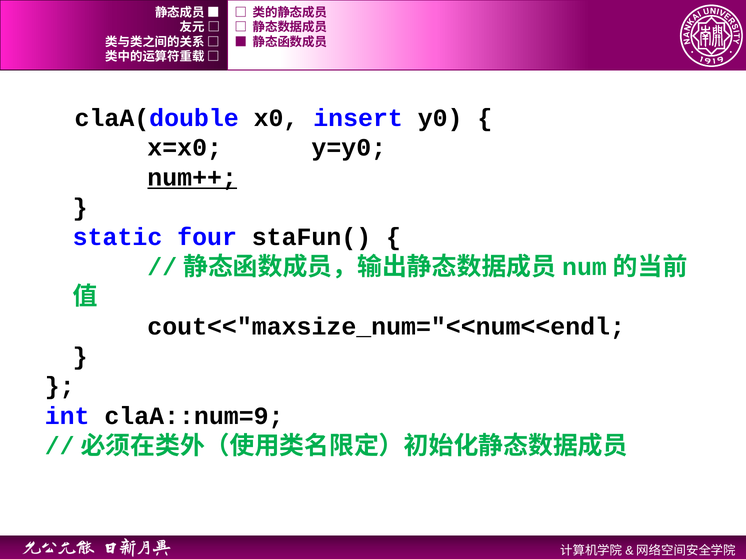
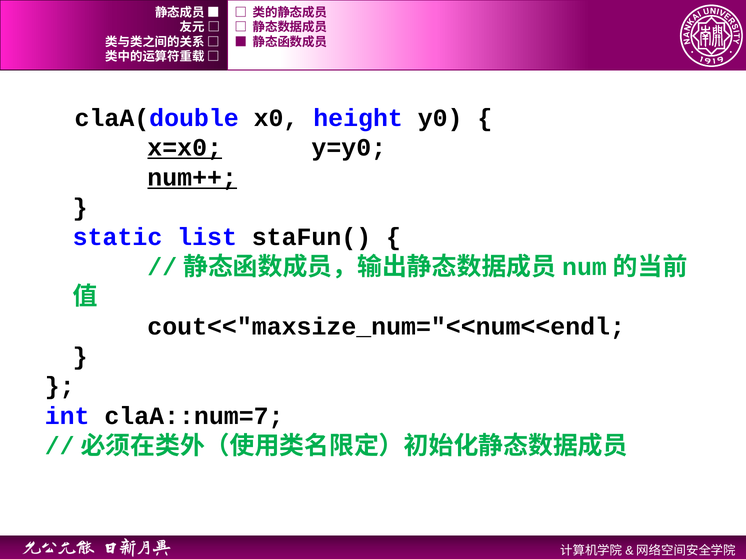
insert: insert -> height
x=x0 underline: none -> present
four: four -> list
claA::num=9: claA::num=9 -> claA::num=7
